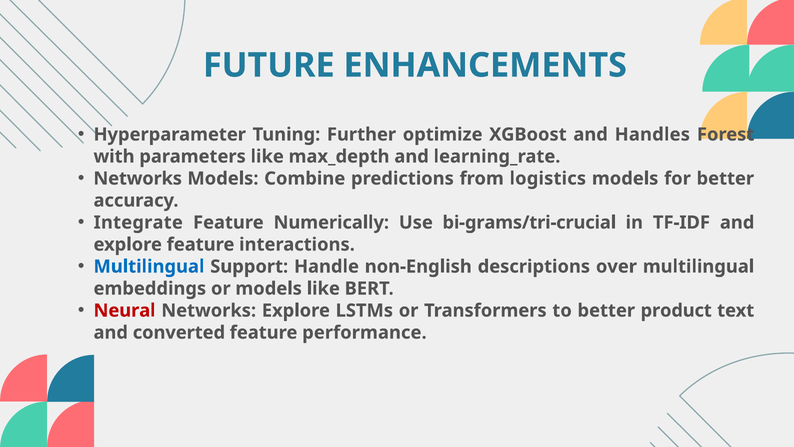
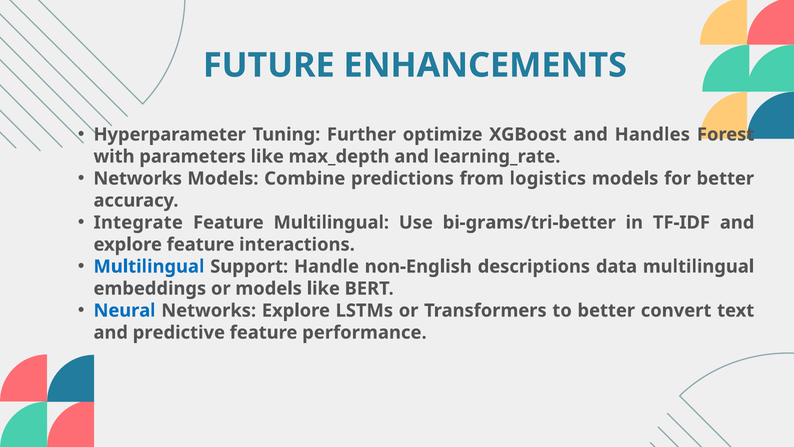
Feature Numerically: Numerically -> Multilingual
bi-grams/tri-crucial: bi-grams/tri-crucial -> bi-grams/tri-better
over: over -> data
Neural colour: red -> blue
product: product -> convert
converted: converted -> predictive
